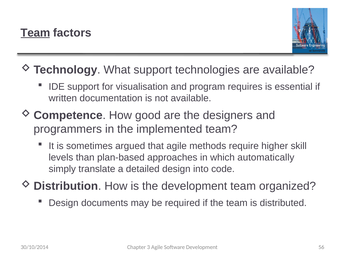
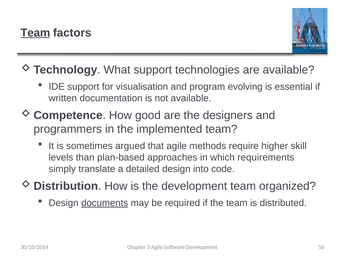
requires: requires -> evolving
automatically: automatically -> requirements
documents underline: none -> present
